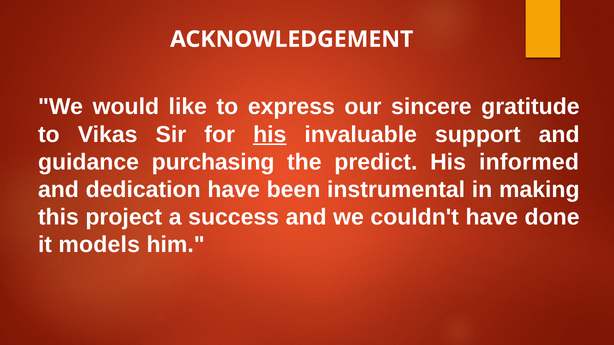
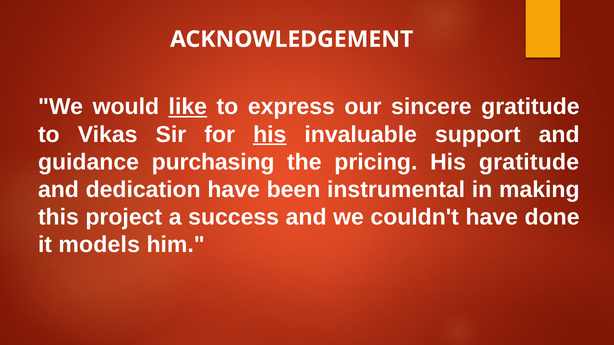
like underline: none -> present
predict: predict -> pricing
His informed: informed -> gratitude
